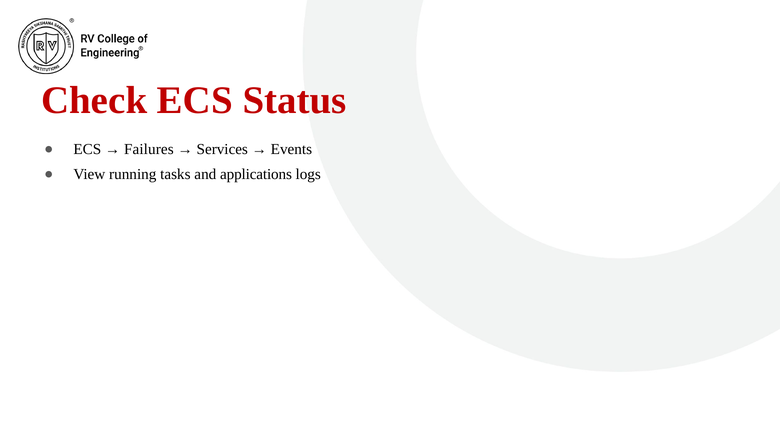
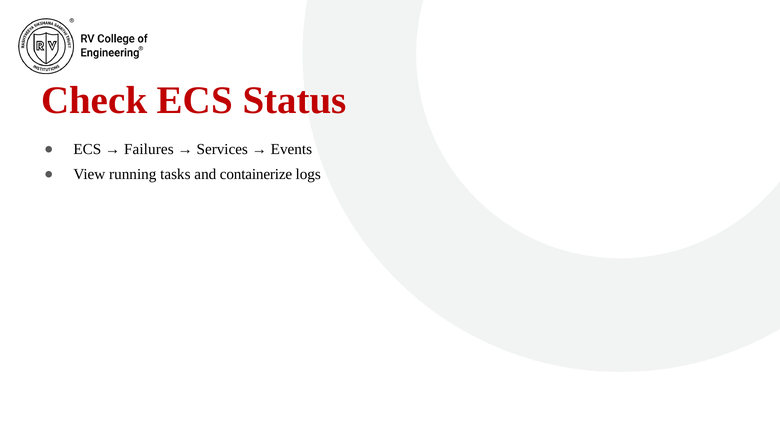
applications: applications -> containerize
